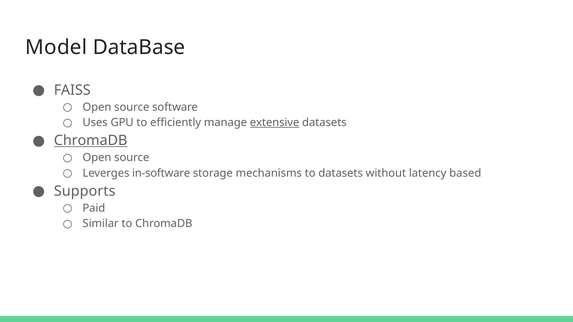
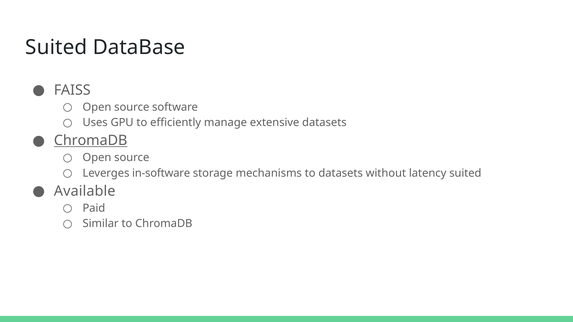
Model at (56, 47): Model -> Suited
extensive underline: present -> none
latency based: based -> suited
Supports: Supports -> Available
